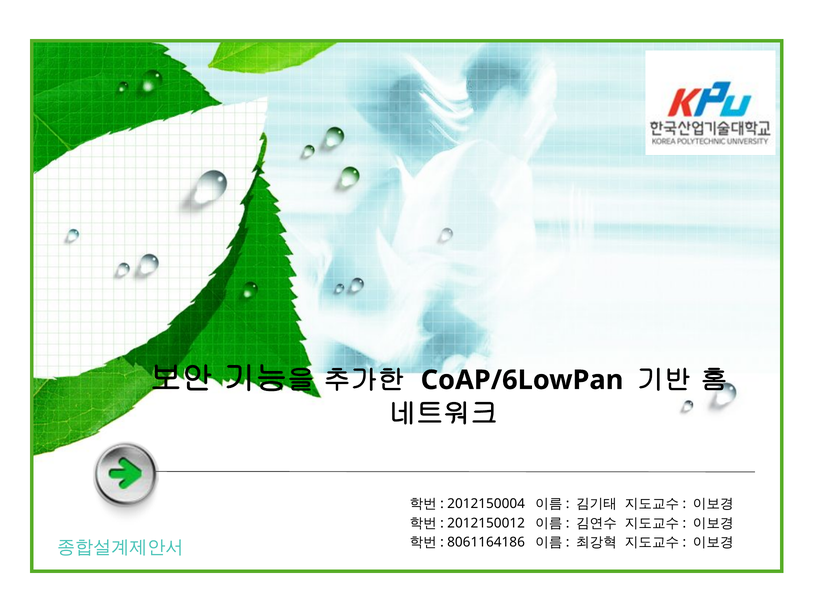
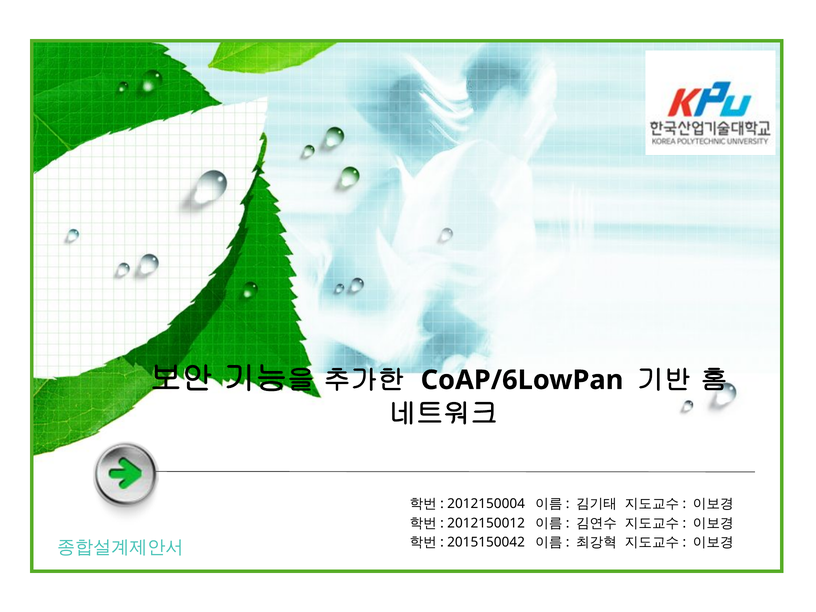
8061164186: 8061164186 -> 2015150042
